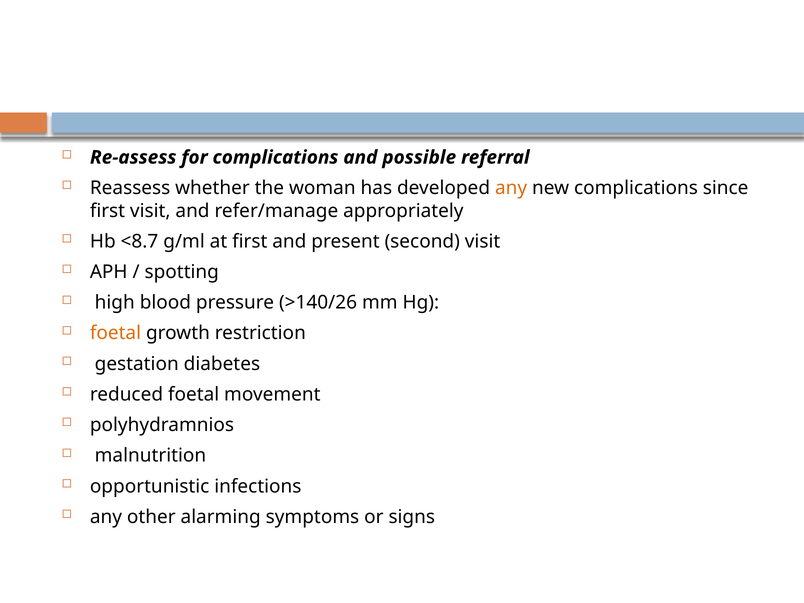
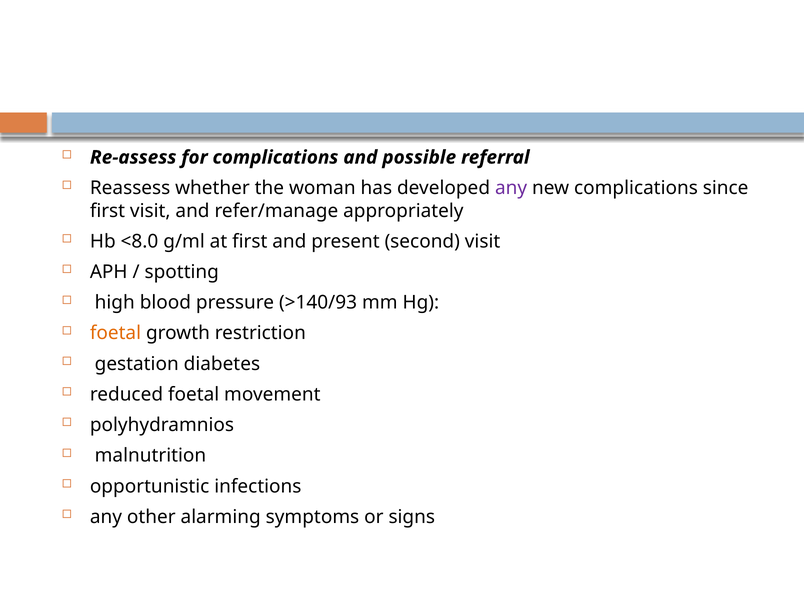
any at (511, 188) colour: orange -> purple
<8.7: <8.7 -> <8.0
>140/26: >140/26 -> >140/93
